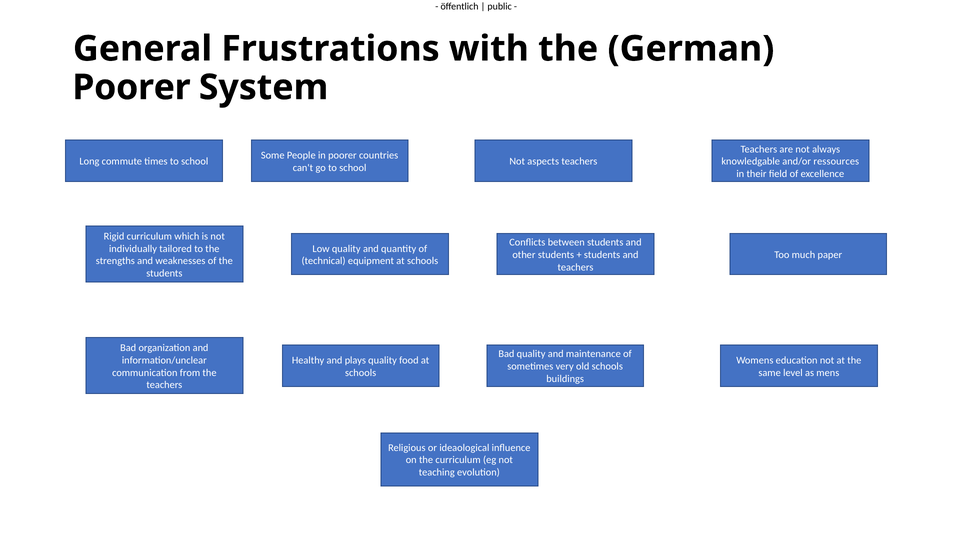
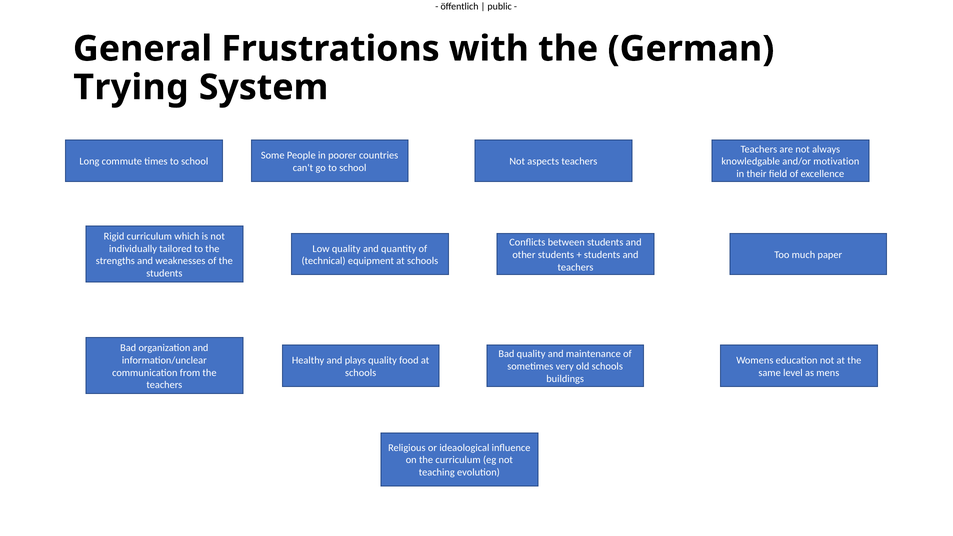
Poorer at (131, 87): Poorer -> Trying
ressources: ressources -> motivation
